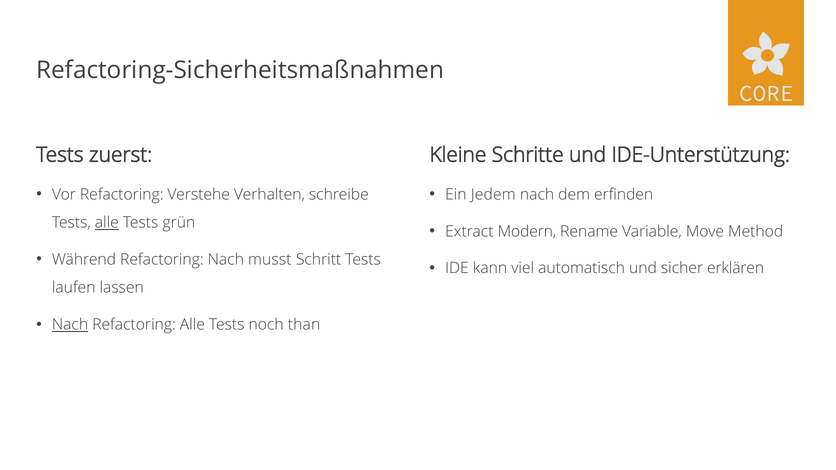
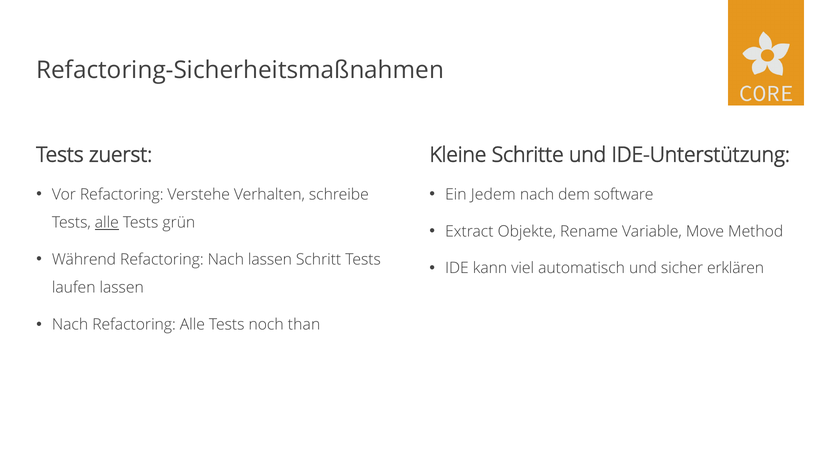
erfinden: erfinden -> software
Modern: Modern -> Objekte
Nach musst: musst -> lassen
Nach at (70, 325) underline: present -> none
